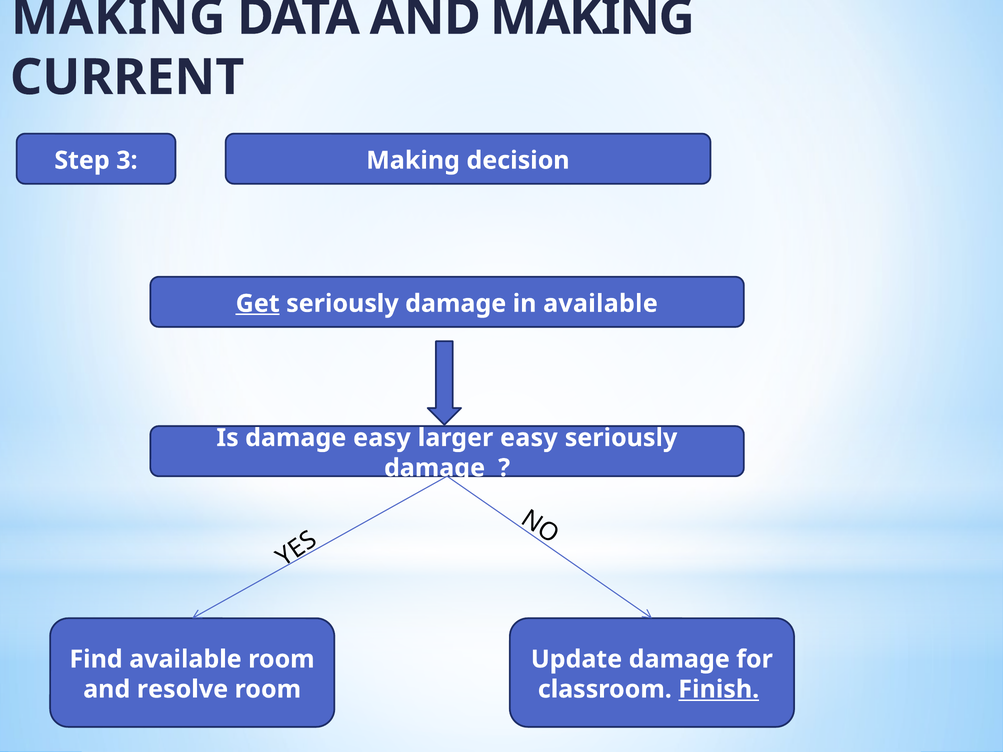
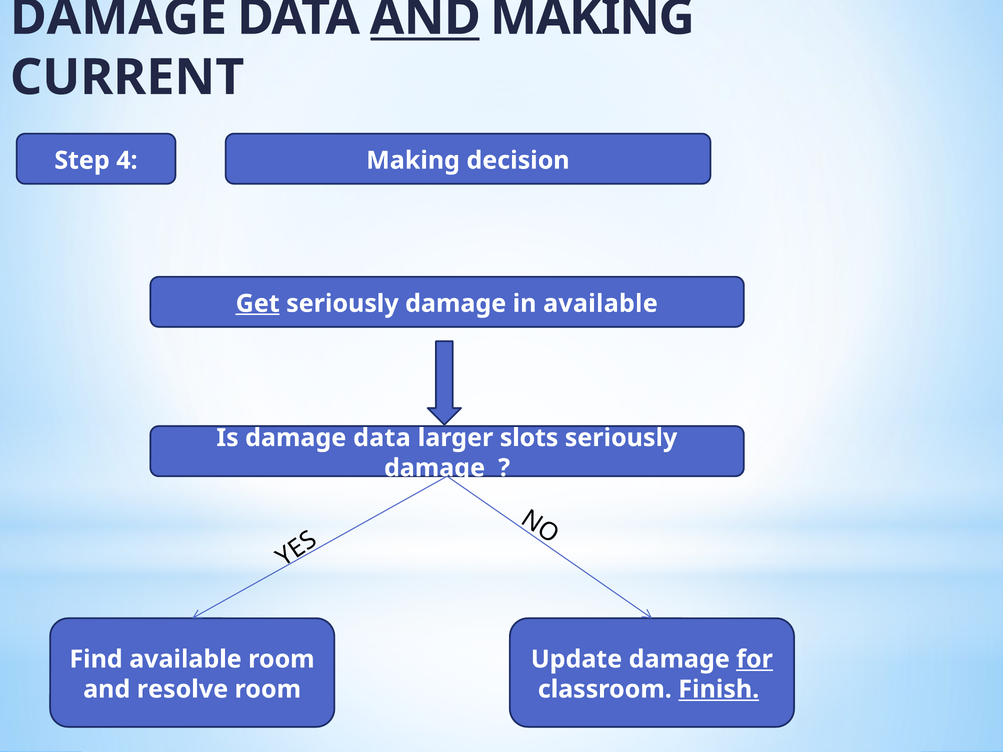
MAKING at (118, 17): MAKING -> DAMAGE
AND at (425, 17) underline: none -> present
3: 3 -> 4
Is damage easy: easy -> data
larger easy: easy -> slots
for underline: none -> present
